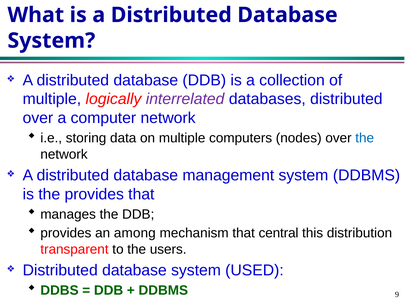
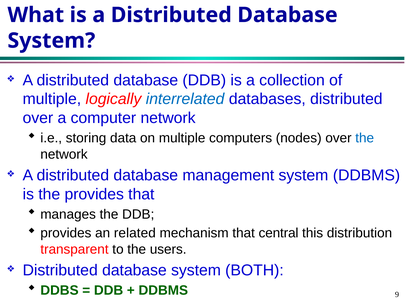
interrelated colour: purple -> blue
among: among -> related
USED: USED -> BOTH
